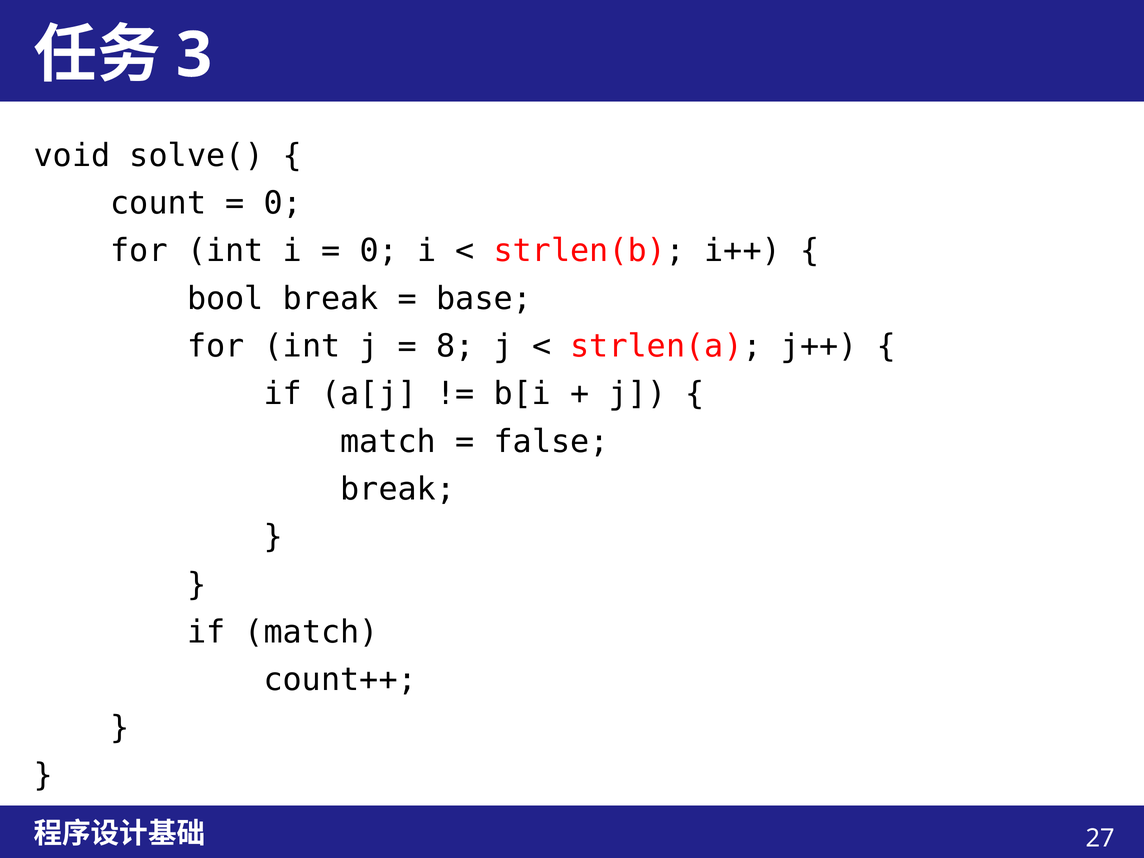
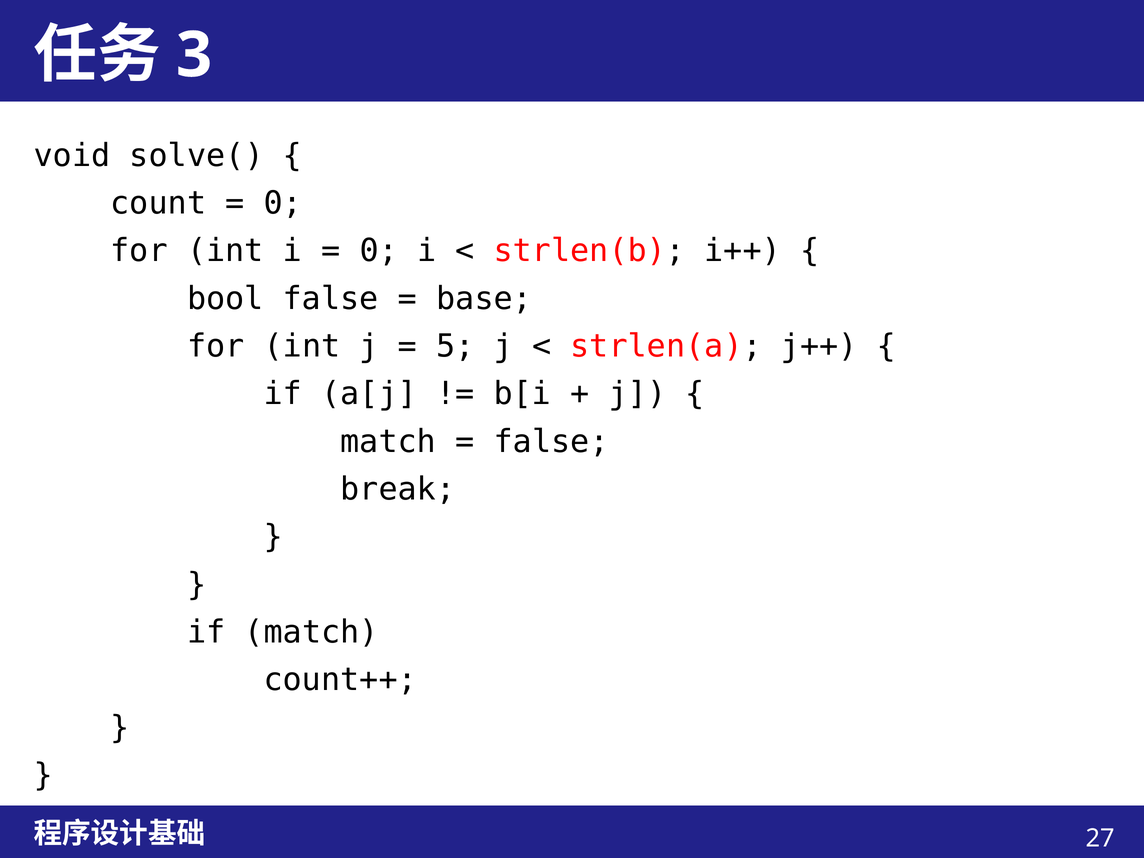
bool break: break -> false
8: 8 -> 5
